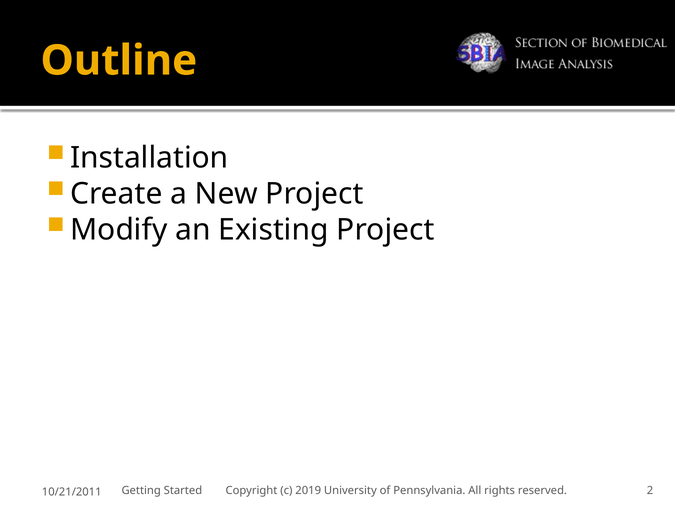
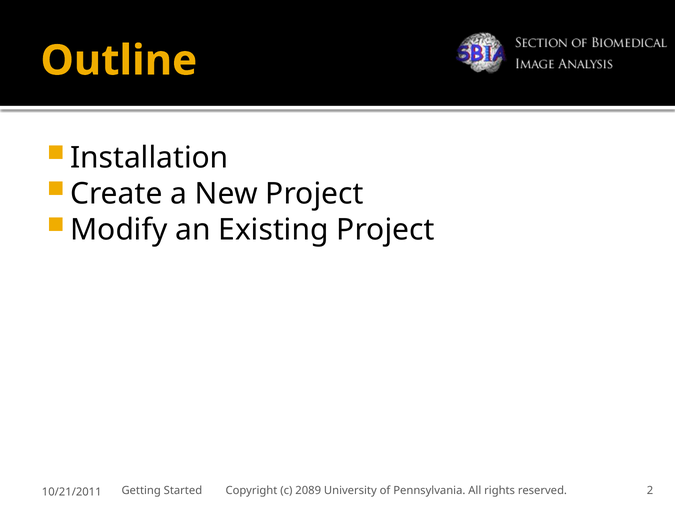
2019: 2019 -> 2089
